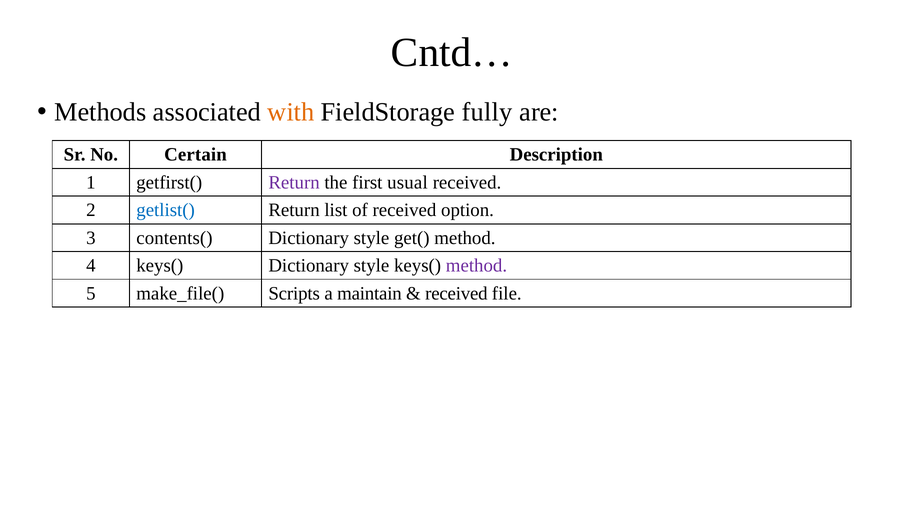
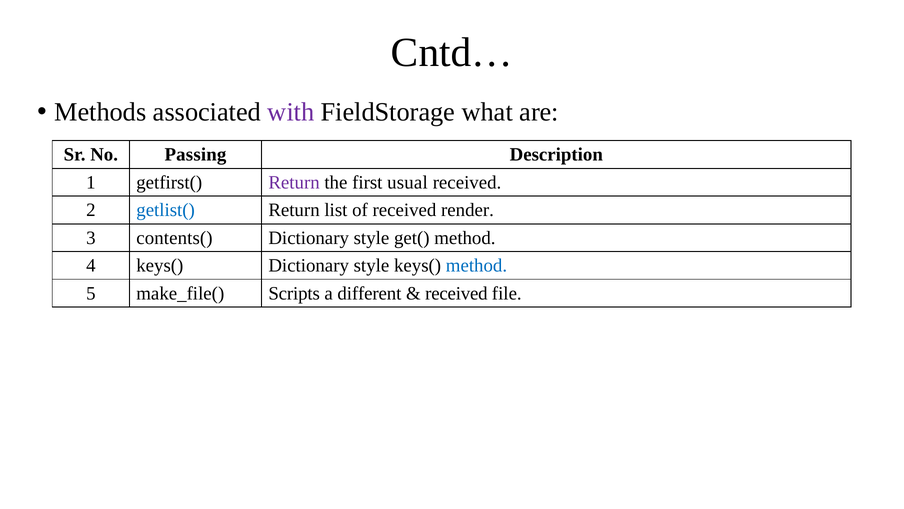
with colour: orange -> purple
fully: fully -> what
Certain: Certain -> Passing
option: option -> render
method at (477, 265) colour: purple -> blue
maintain: maintain -> different
